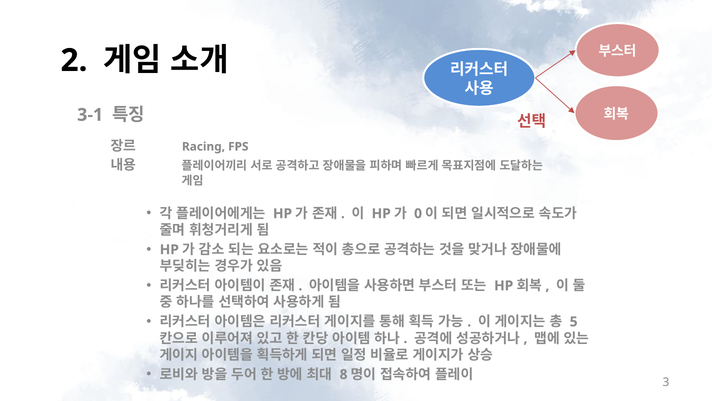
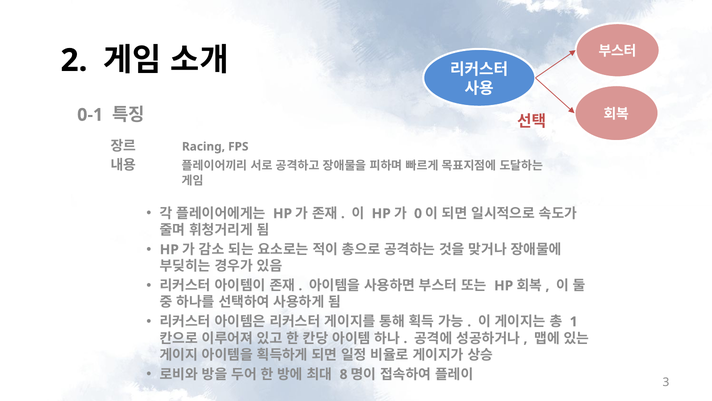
3-1: 3-1 -> 0-1
5: 5 -> 1
